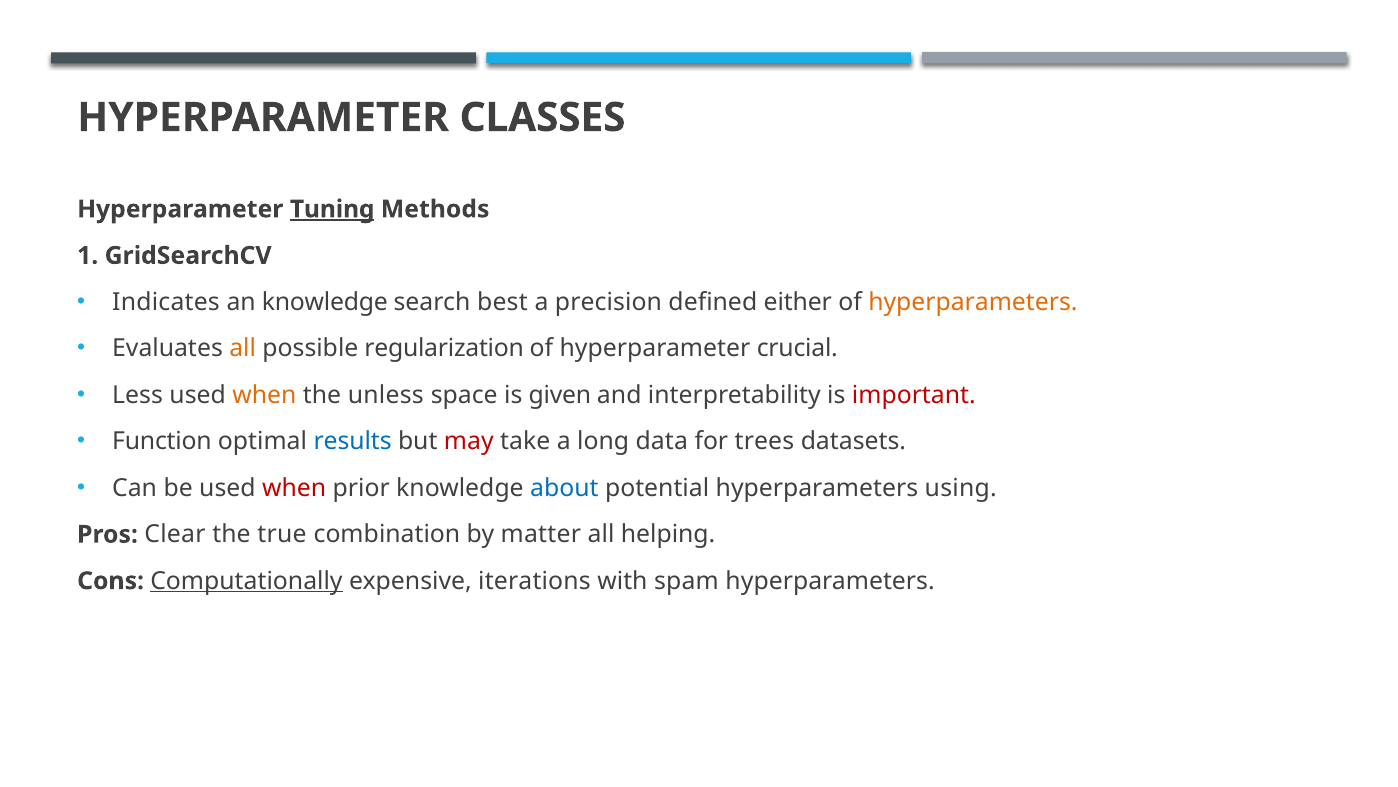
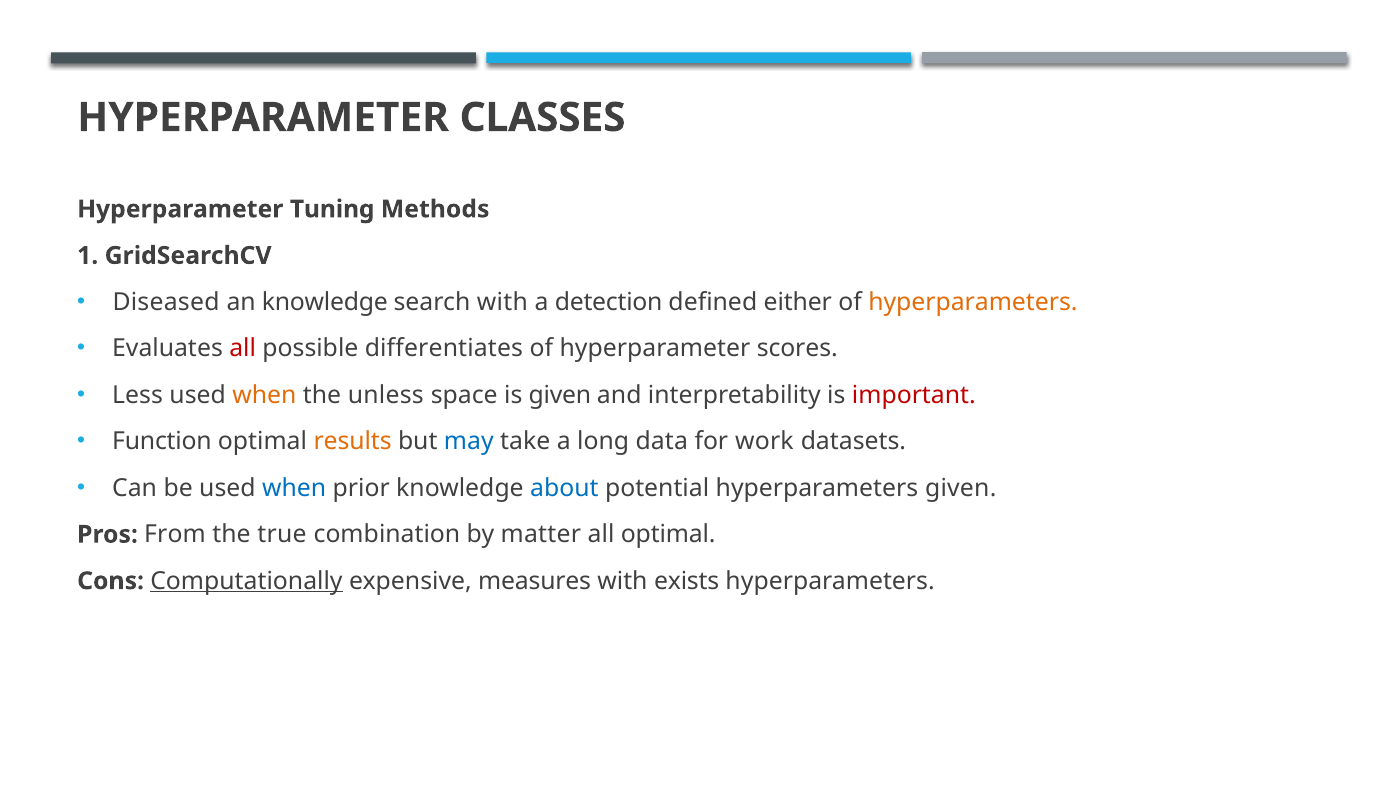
Tuning underline: present -> none
Indicates: Indicates -> Diseased
search best: best -> with
precision: precision -> detection
all at (243, 348) colour: orange -> red
regularization: regularization -> differentiates
crucial: crucial -> scores
results colour: blue -> orange
may colour: red -> blue
trees: trees -> work
when at (294, 488) colour: red -> blue
hyperparameters using: using -> given
Clear: Clear -> From
all helping: helping -> optimal
iterations: iterations -> measures
spam: spam -> exists
